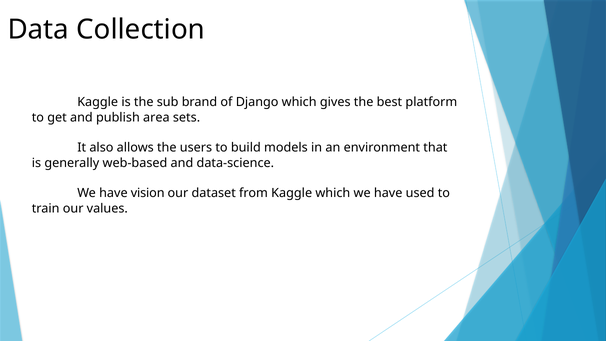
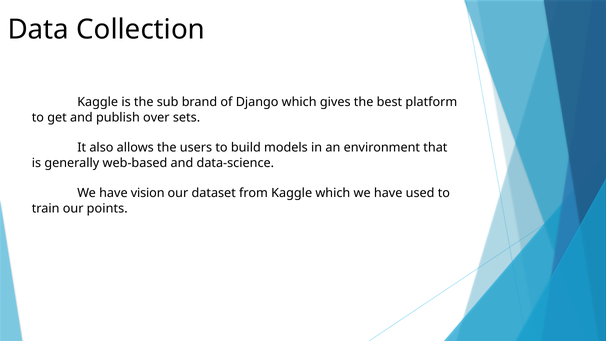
area: area -> over
values: values -> points
